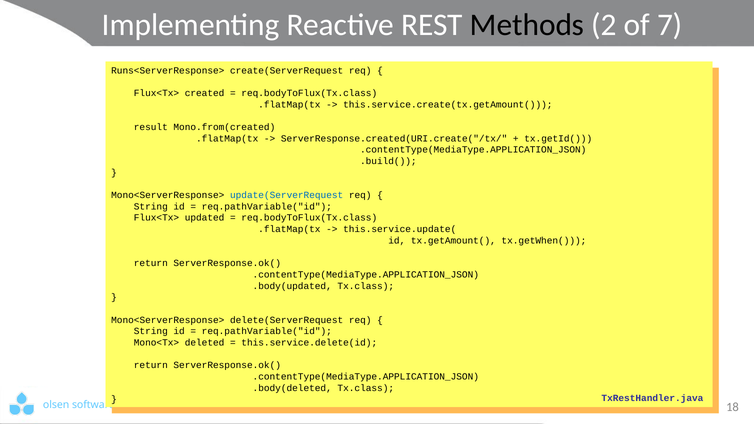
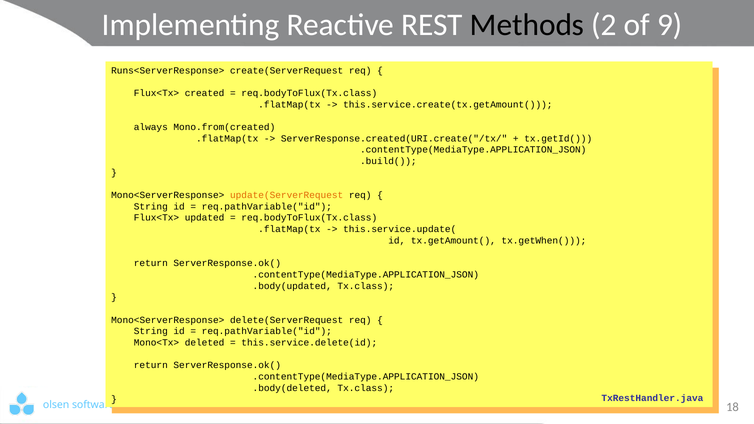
7: 7 -> 9
result: result -> always
update(ServerRequest at (287, 195) colour: blue -> orange
